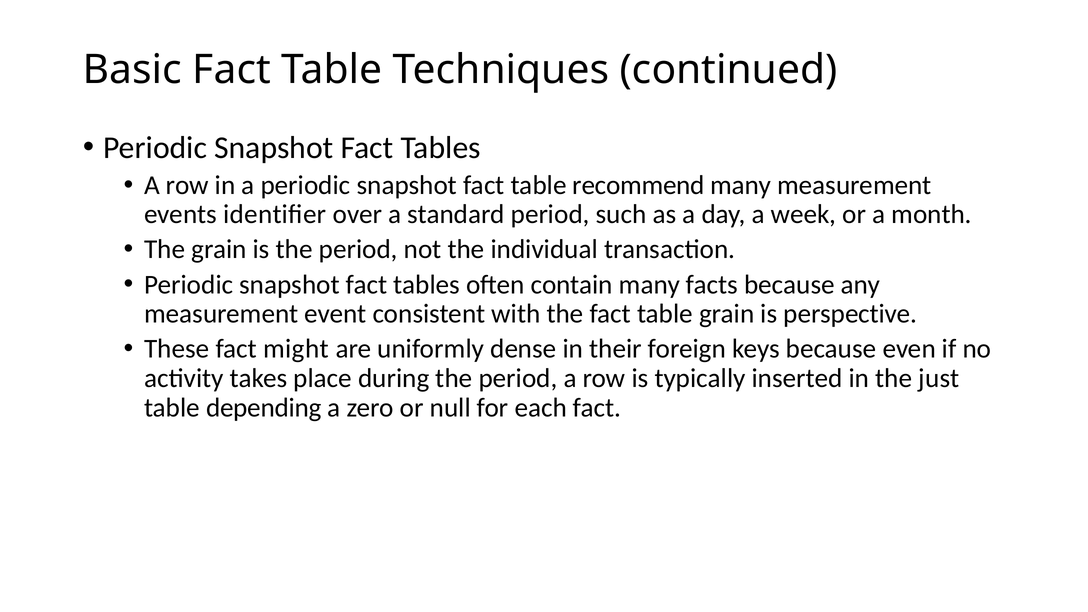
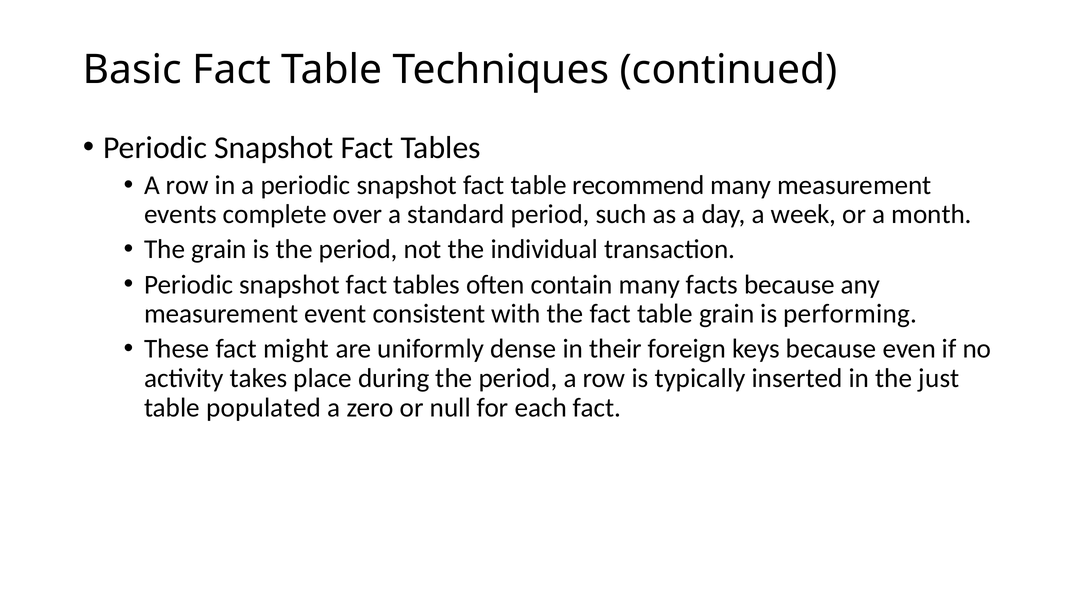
identiﬁer: identiﬁer -> complete
perspective: perspective -> performing
depending: depending -> populated
